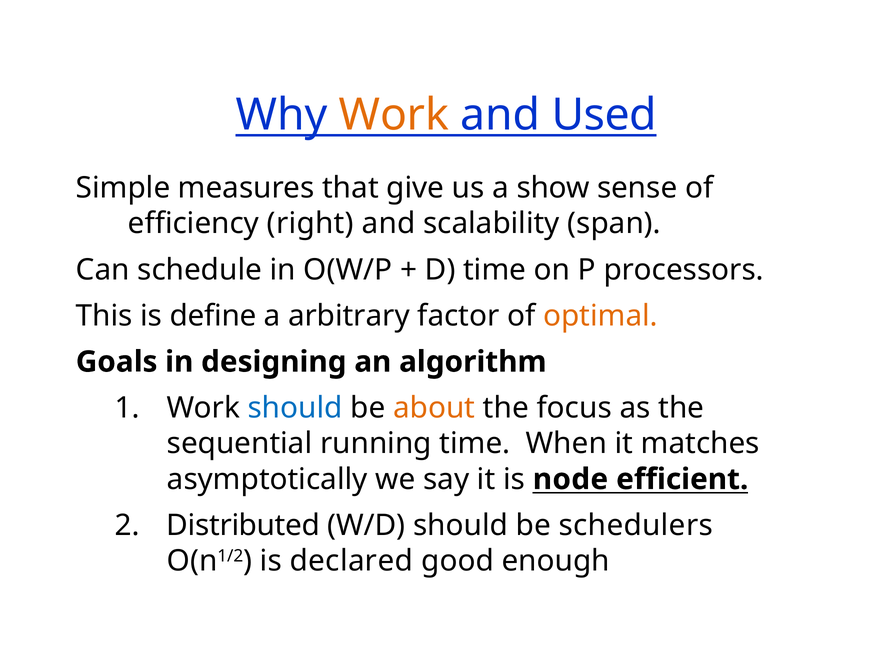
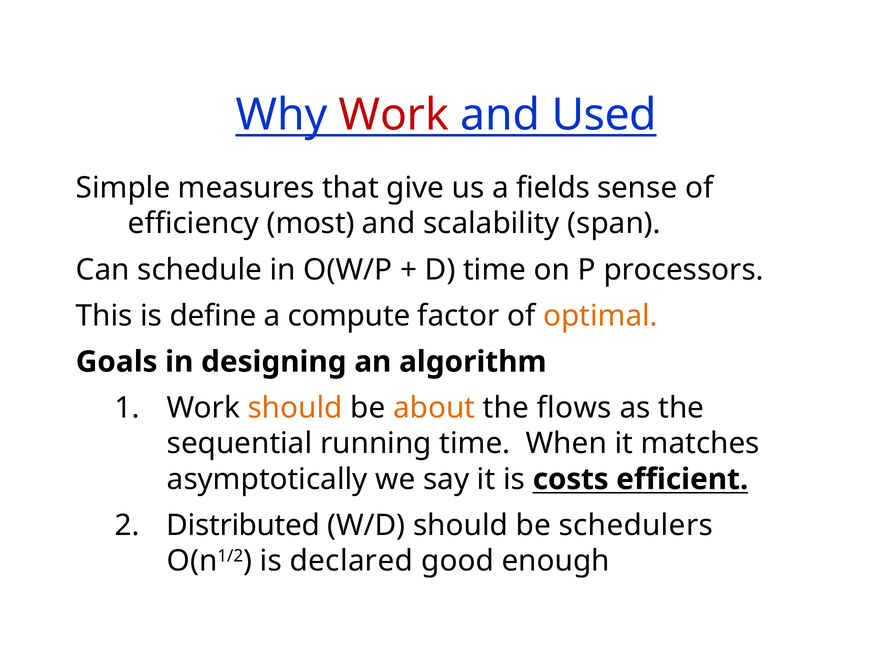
Work at (394, 115) colour: orange -> red
show: show -> fields
right: right -> most
arbitrary: arbitrary -> compute
should at (295, 408) colour: blue -> orange
focus: focus -> flows
node: node -> costs
